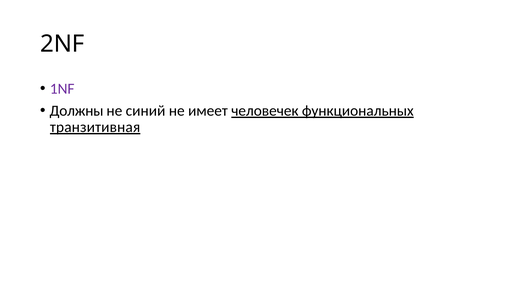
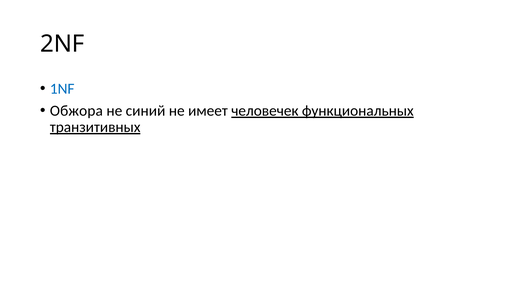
1NF colour: purple -> blue
Должны: Должны -> Обжора
транзитивная: транзитивная -> транзитивных
